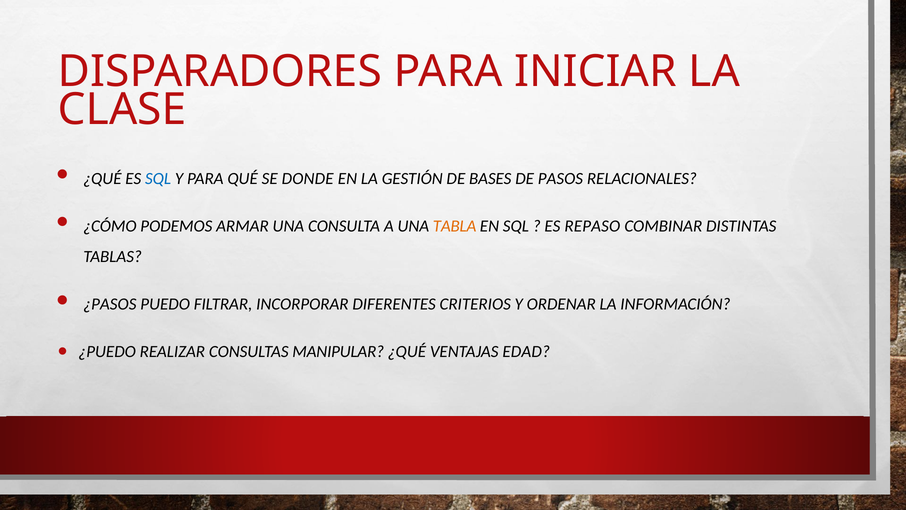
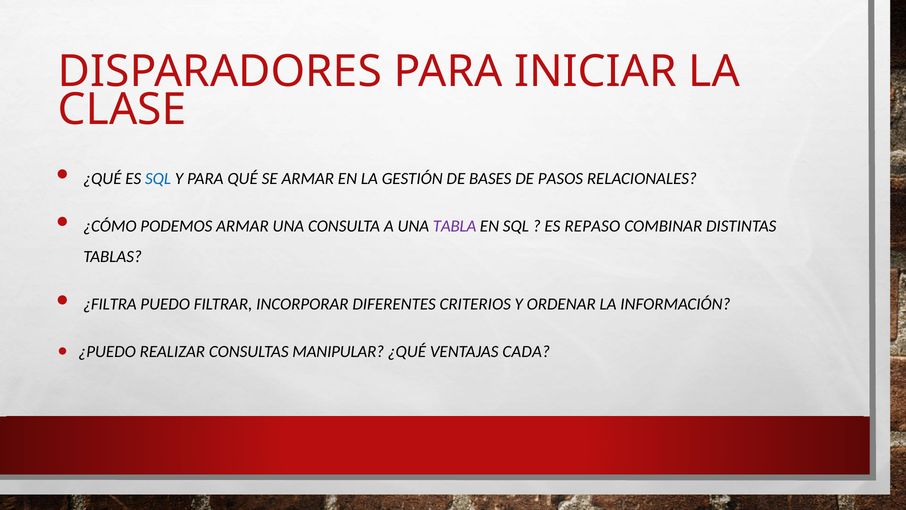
SE DONDE: DONDE -> ARMAR
TABLA colour: orange -> purple
¿PASOS: ¿PASOS -> ¿FILTRA
EDAD: EDAD -> CADA
